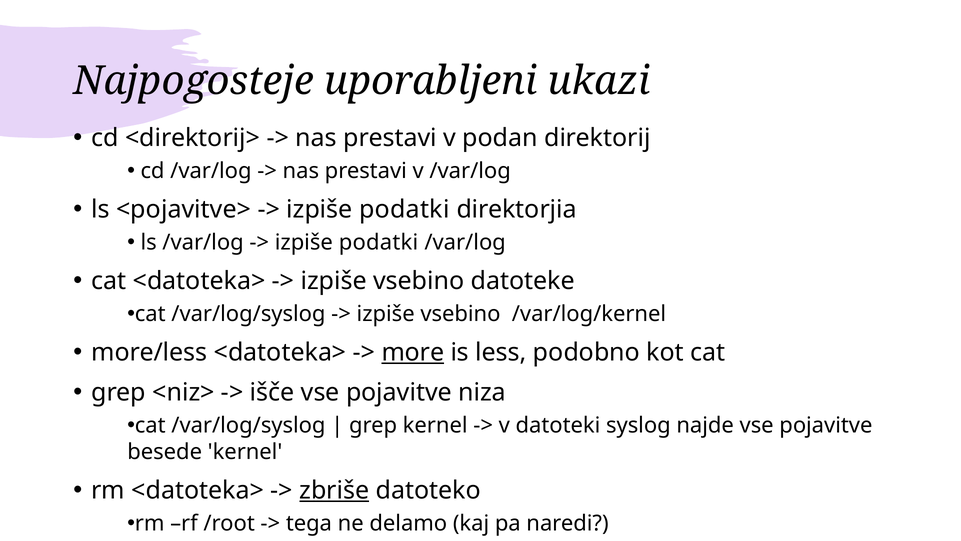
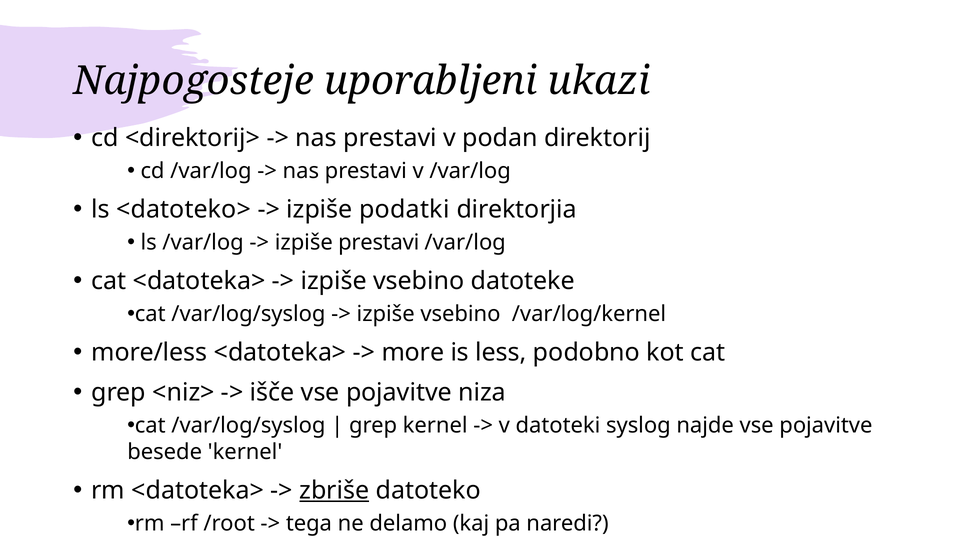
<pojavitve>: <pojavitve> -> <datoteko>
podatki at (379, 242): podatki -> prestavi
more underline: present -> none
